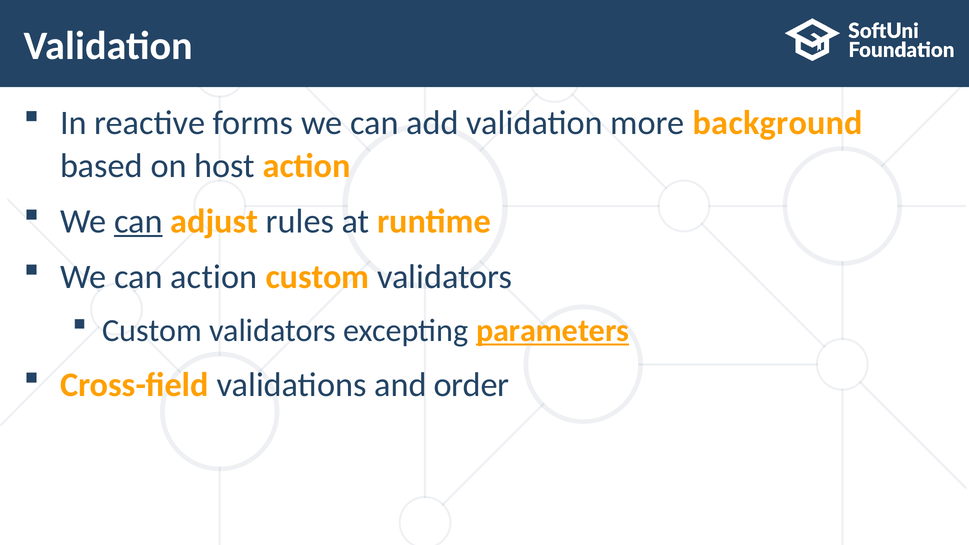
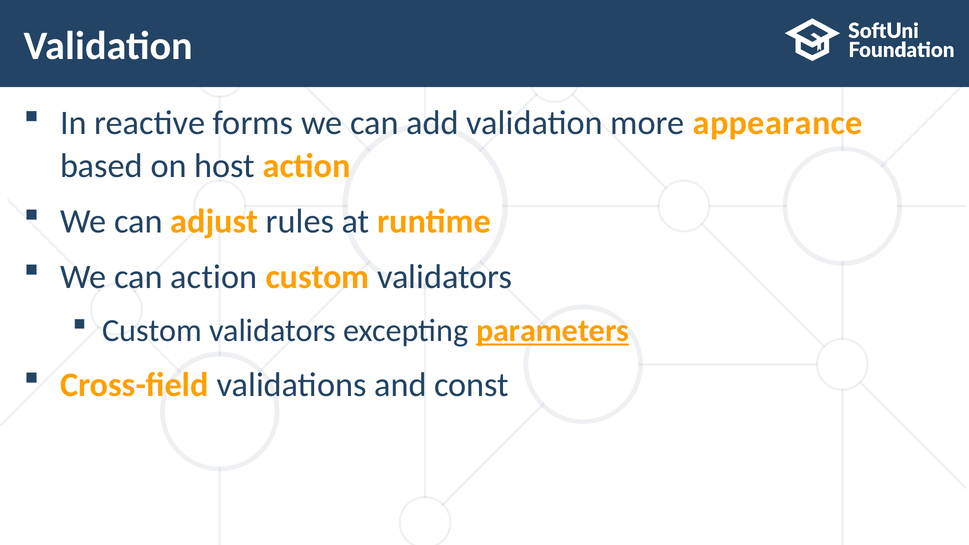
background: background -> appearance
can at (138, 221) underline: present -> none
order: order -> const
